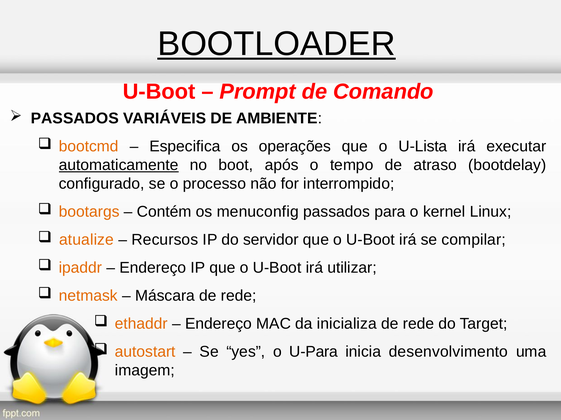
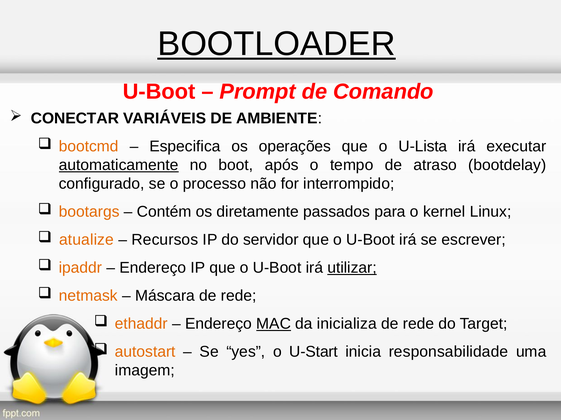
PASSADOS at (75, 119): PASSADOS -> CONECTAR
menuconfig: menuconfig -> diretamente
compilar: compilar -> escrever
utilizar underline: none -> present
MAC underline: none -> present
U-Para: U-Para -> U-Start
desenvolvimento: desenvolvimento -> responsabilidade
